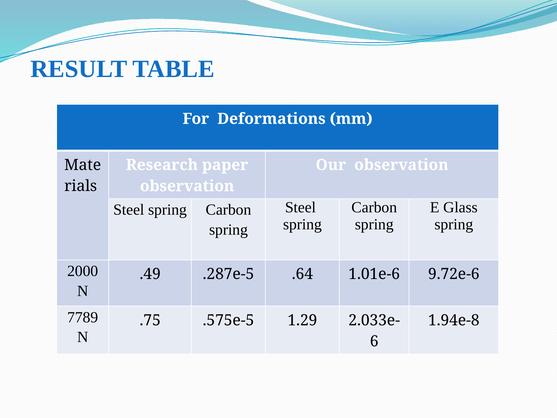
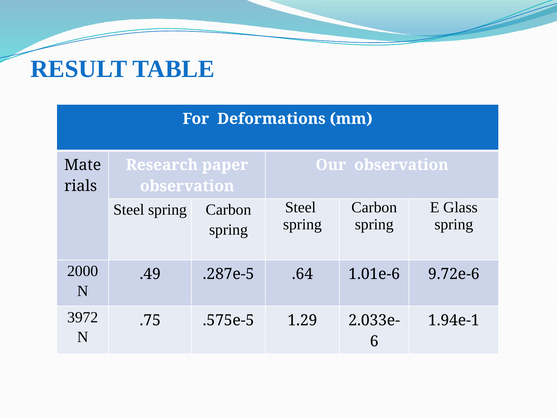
7789: 7789 -> 3972
1.94e-8: 1.94e-8 -> 1.94e-1
